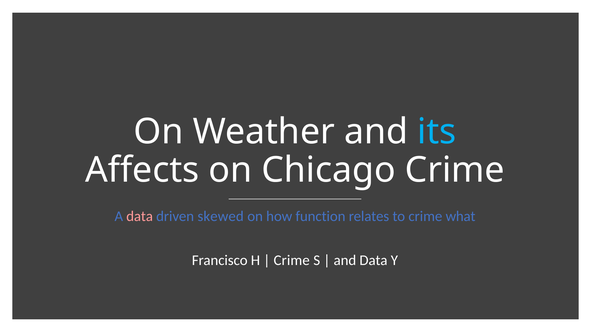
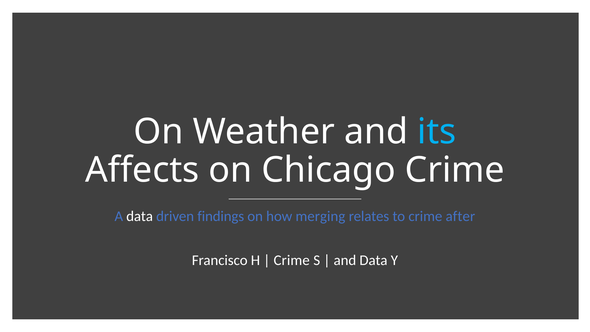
data at (140, 216) colour: pink -> white
skewed: skewed -> findings
function: function -> merging
what: what -> after
